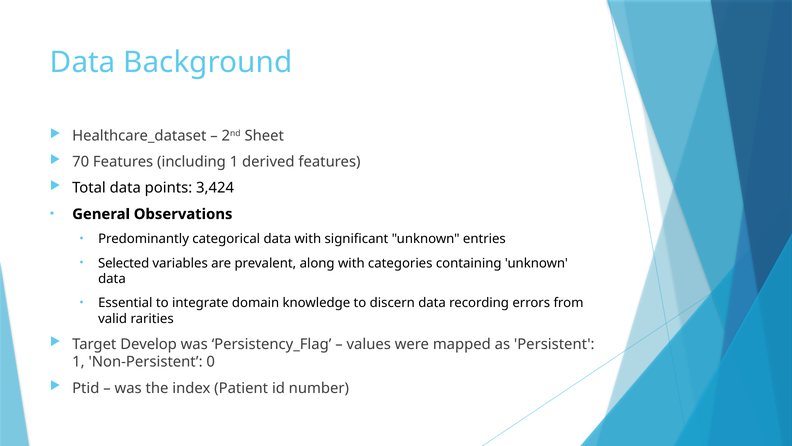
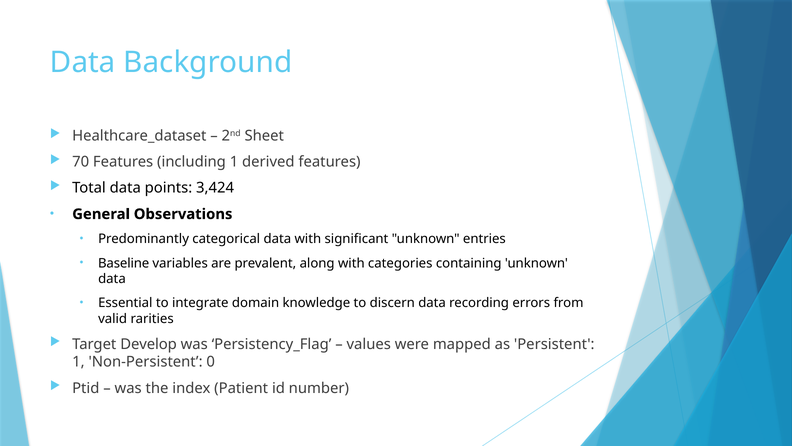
Selected: Selected -> Baseline
